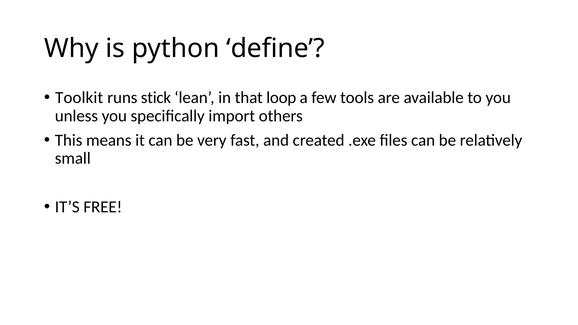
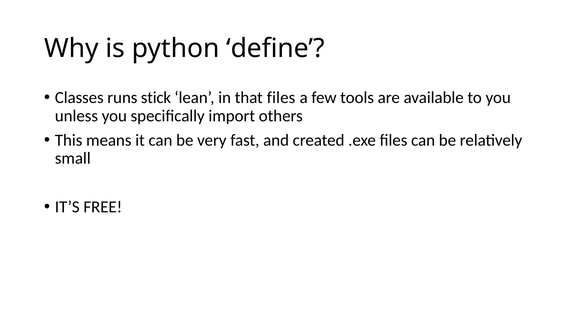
Toolkit: Toolkit -> Classes
that loop: loop -> files
